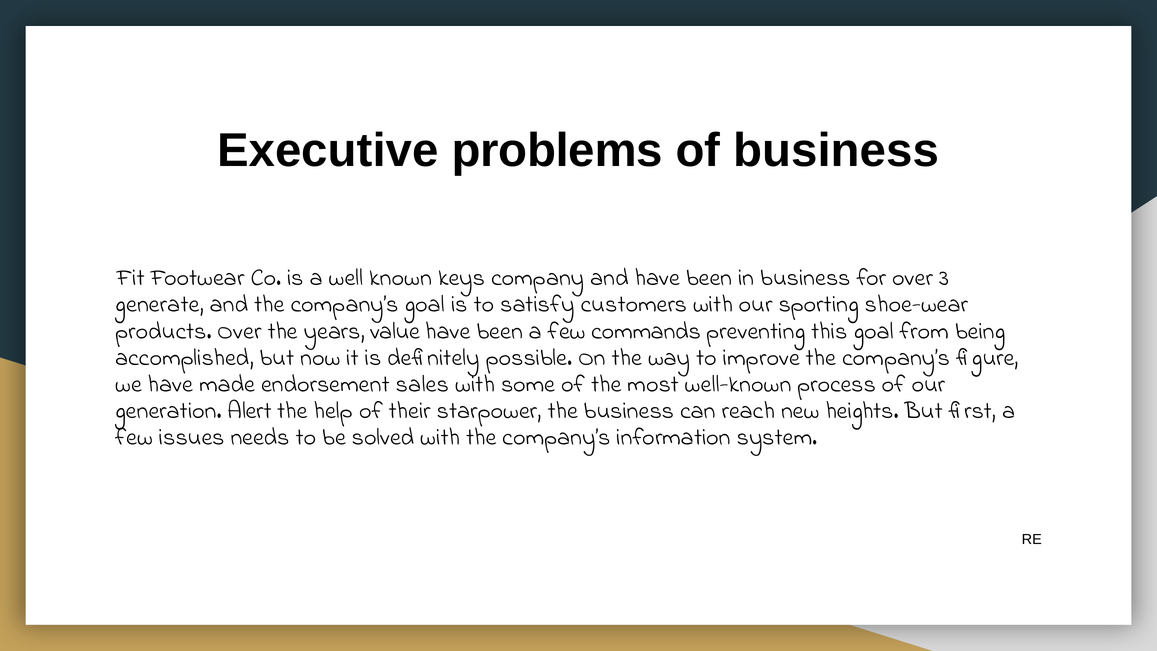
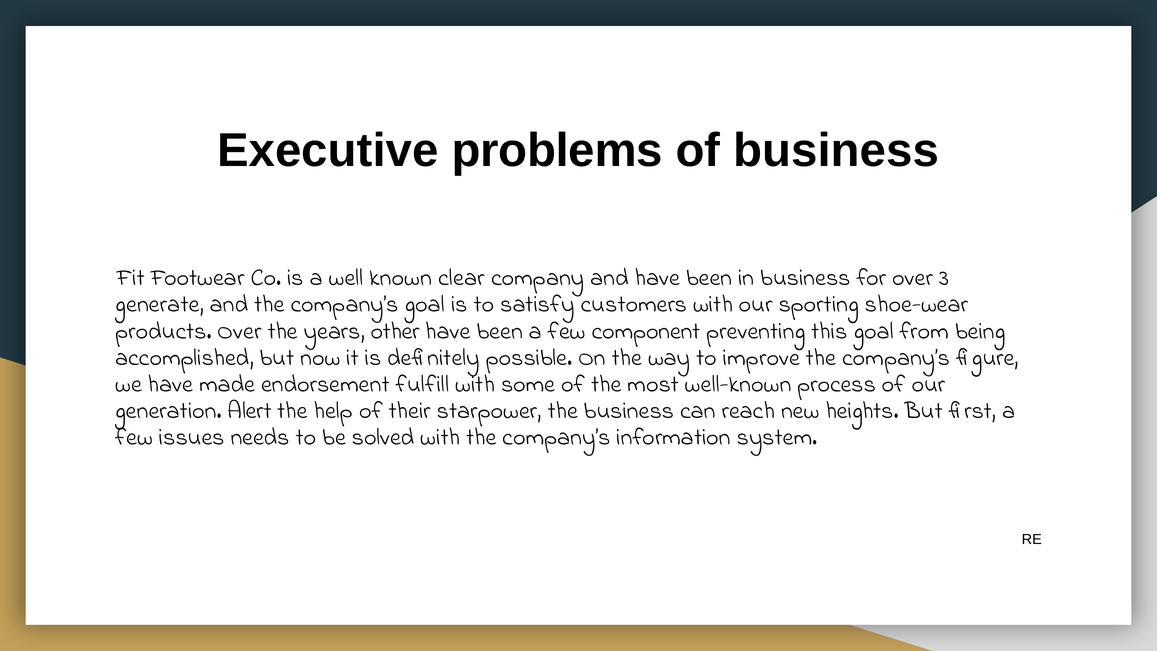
keys: keys -> clear
value: value -> other
commands: commands -> component
sales: sales -> fulfill
